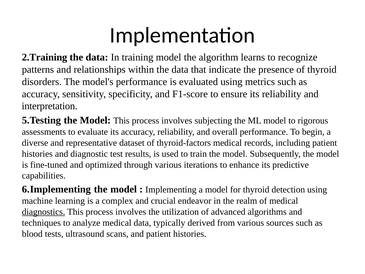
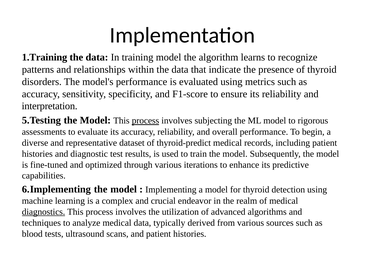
2.Training: 2.Training -> 1.Training
process at (145, 121) underline: none -> present
thyroid-factors: thyroid-factors -> thyroid-predict
